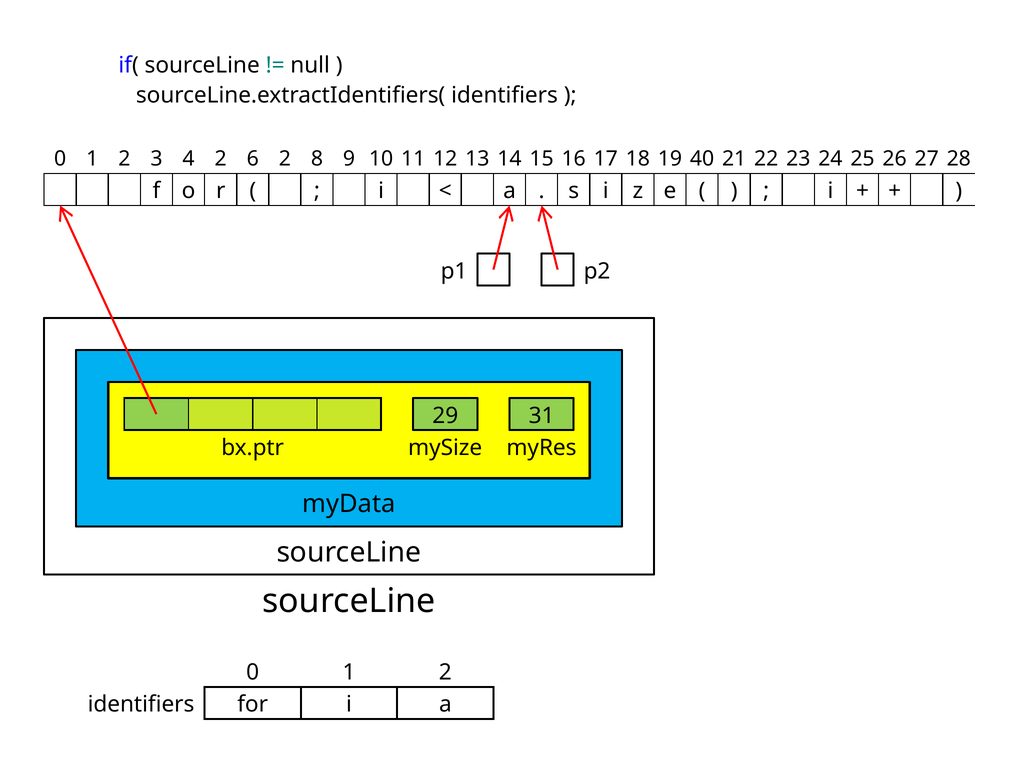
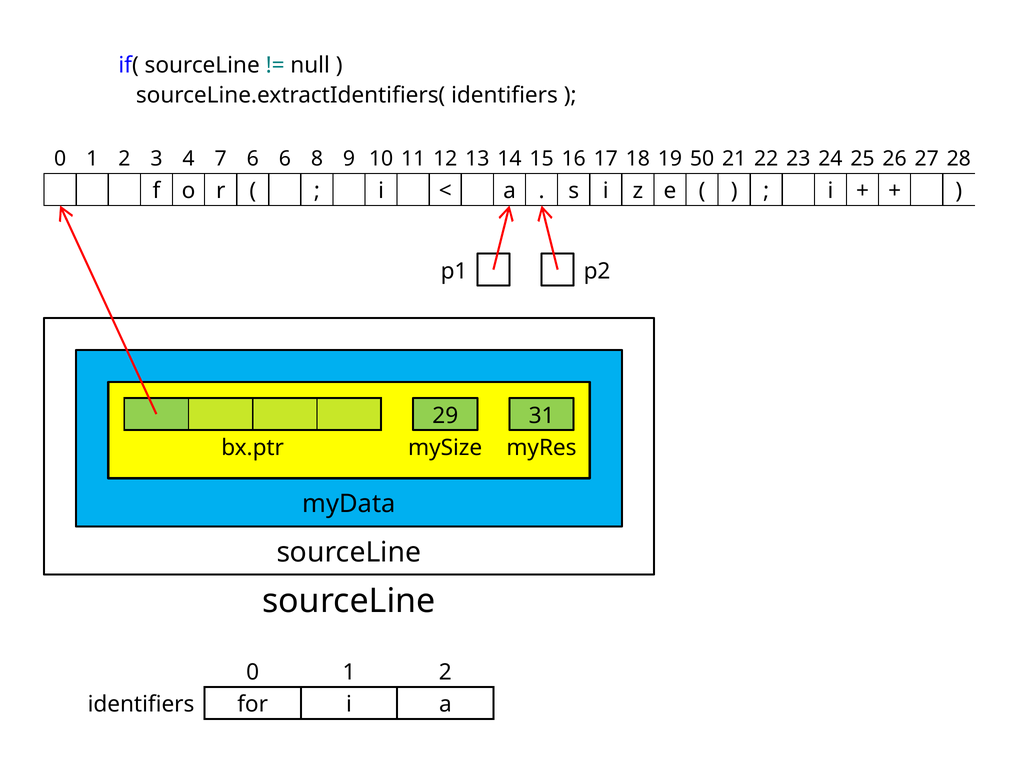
4 2: 2 -> 7
6 2: 2 -> 6
40: 40 -> 50
